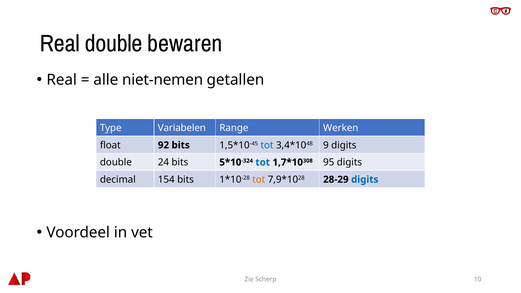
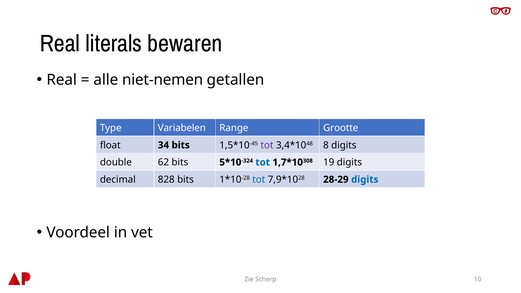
Real double: double -> literals
Werken: Werken -> Grootte
92: 92 -> 34
tot at (267, 145) colour: blue -> purple
9: 9 -> 8
24: 24 -> 62
95: 95 -> 19
154: 154 -> 828
tot at (259, 180) colour: orange -> blue
